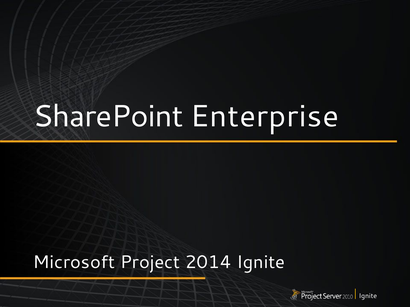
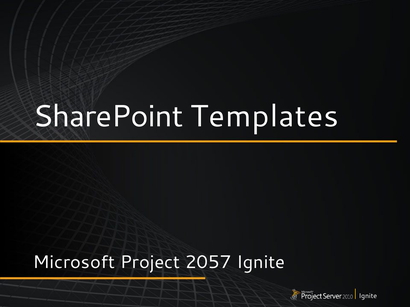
Enterprise: Enterprise -> Templates
2014: 2014 -> 2057
